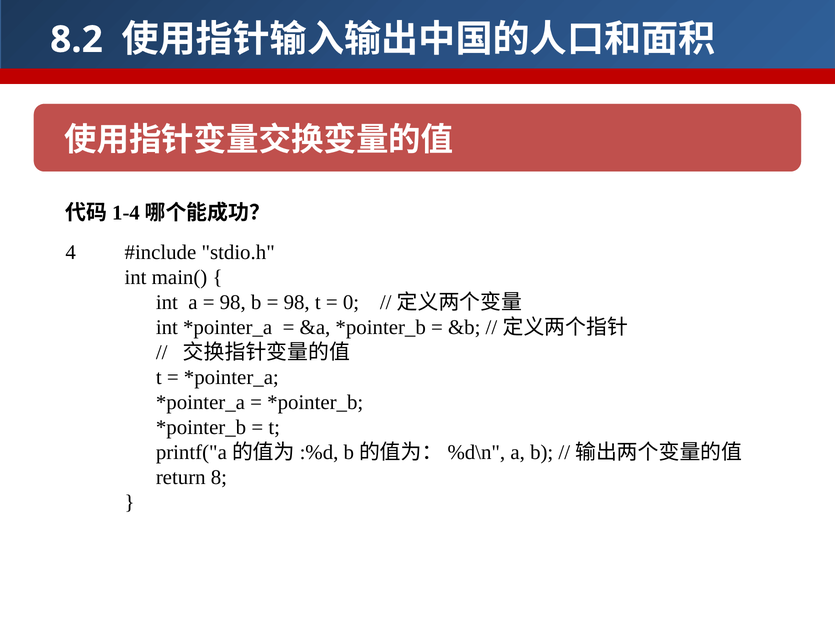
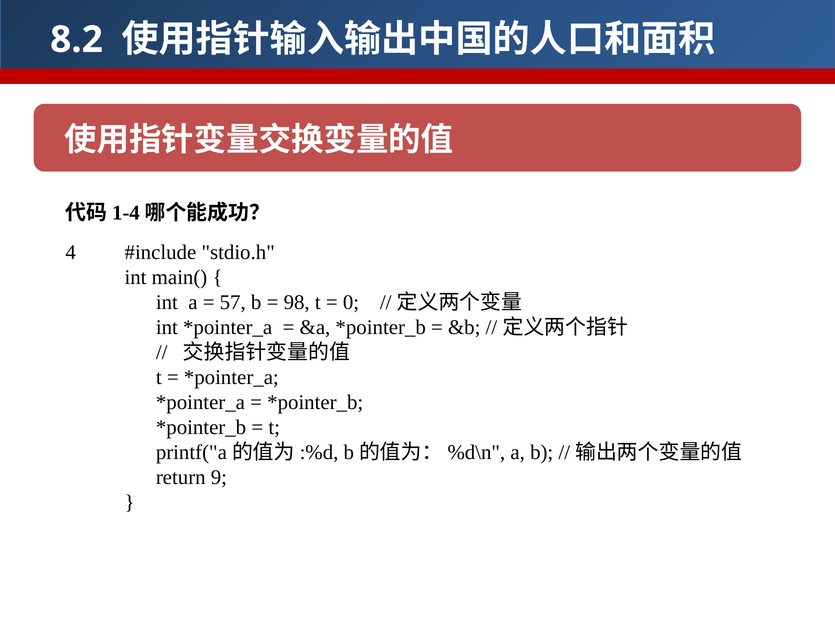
98 at (233, 302): 98 -> 57
8: 8 -> 9
